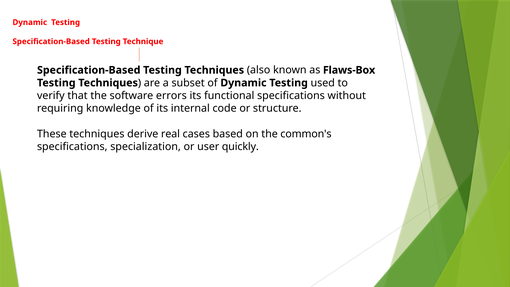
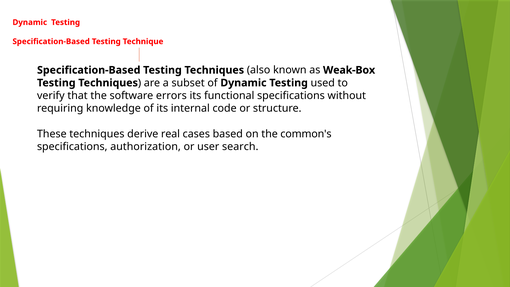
Flaws-Box: Flaws-Box -> Weak-Box
specialization: specialization -> authorization
quickly: quickly -> search
